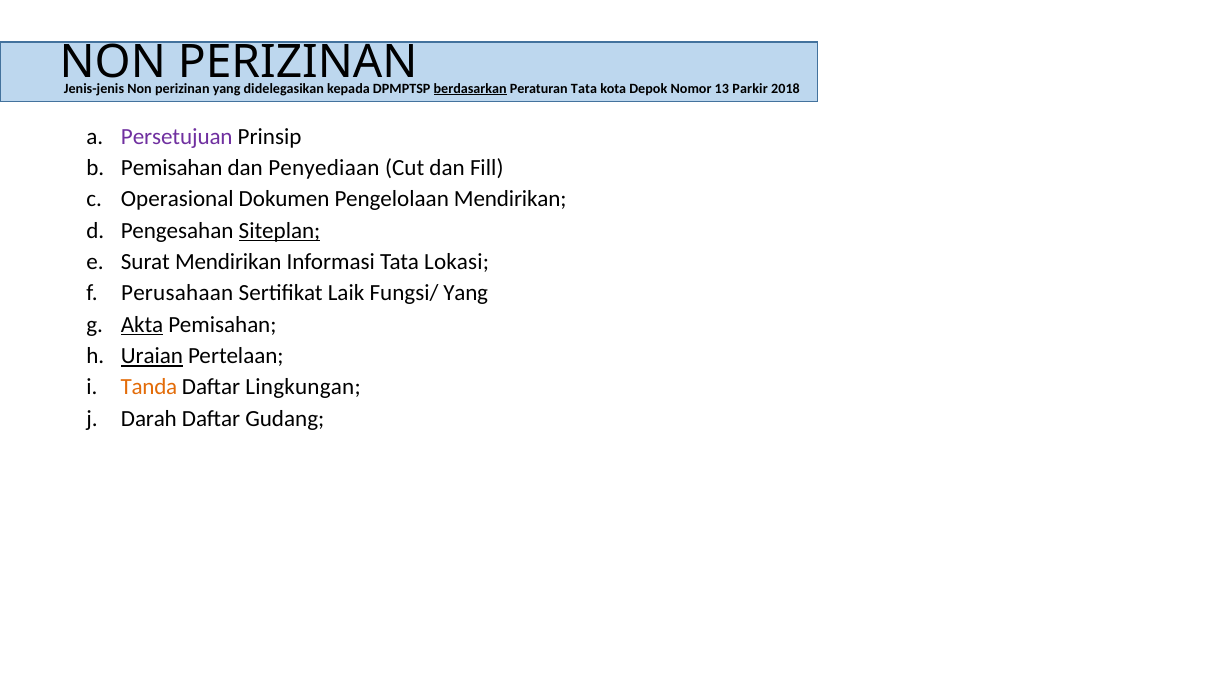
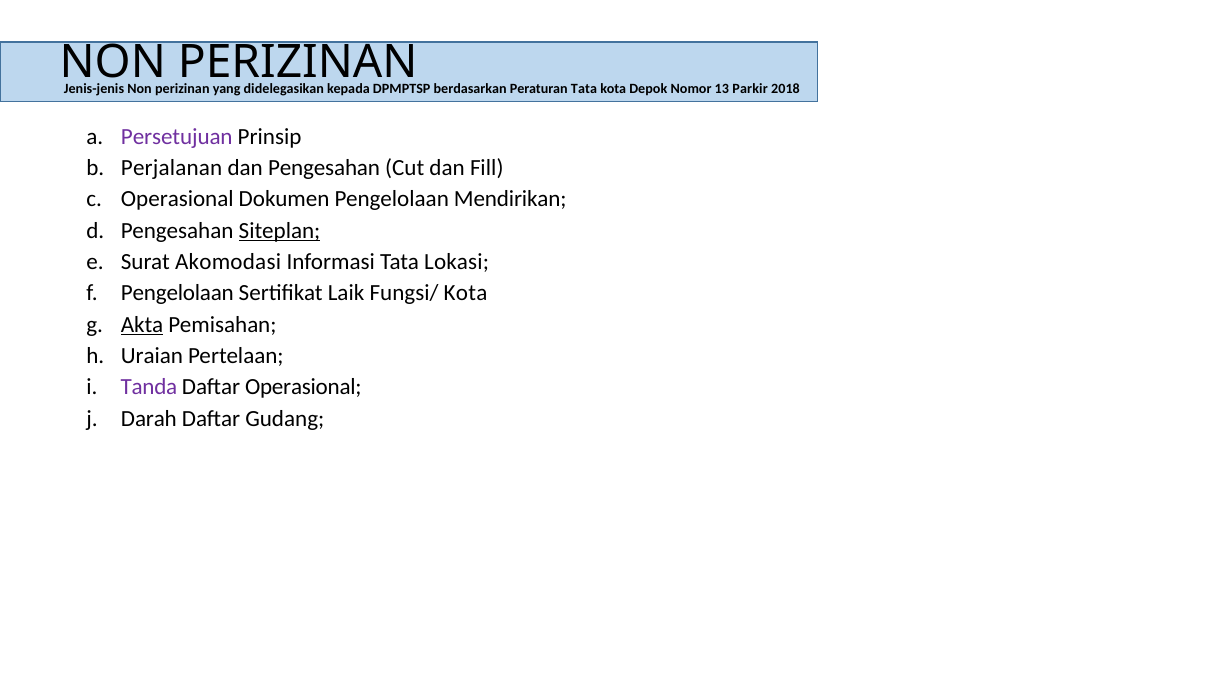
berdasarkan underline: present -> none
Pemisahan at (172, 168): Pemisahan -> Perjalanan
dan Penyediaan: Penyediaan -> Pengesahan
Surat Mendirikan: Mendirikan -> Akomodasi
Perusahaan at (177, 293): Perusahaan -> Pengelolaan
Fungsi/ Yang: Yang -> Kota
Uraian underline: present -> none
Tanda colour: orange -> purple
Daftar Lingkungan: Lingkungan -> Operasional
